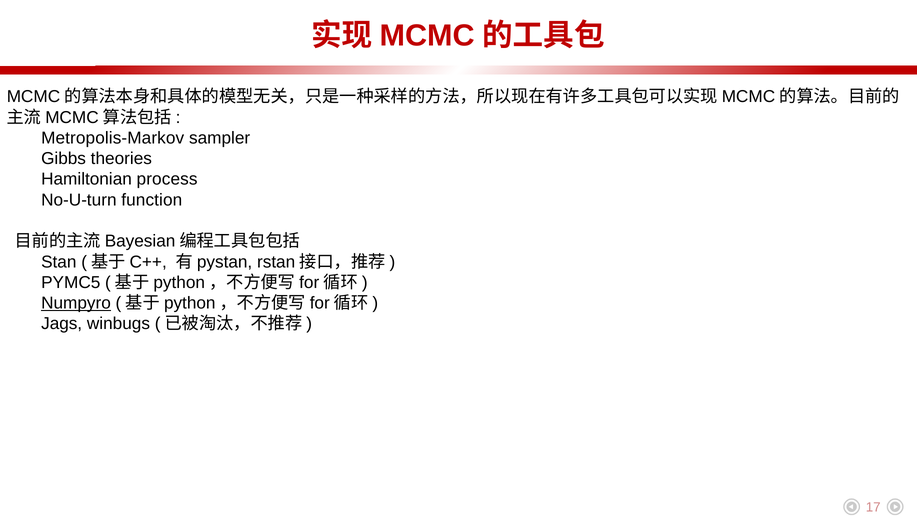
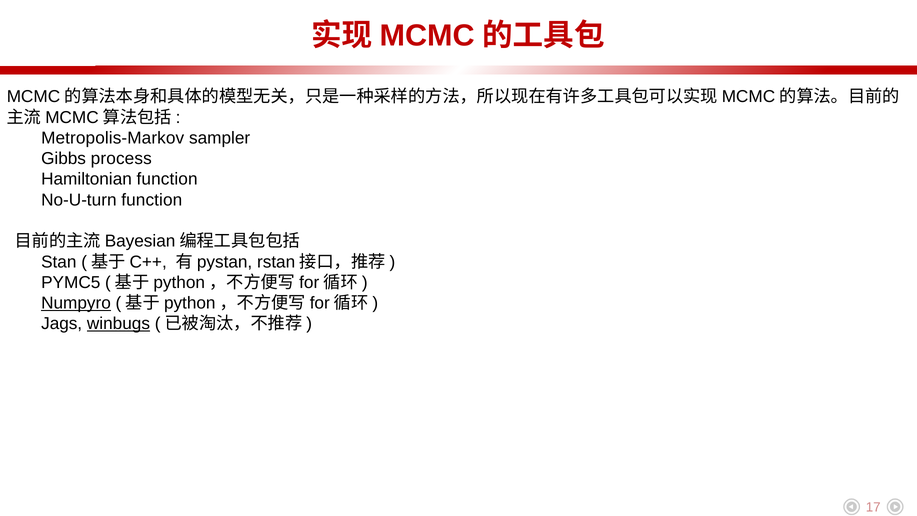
theories: theories -> process
Hamiltonian process: process -> function
winbugs underline: none -> present
